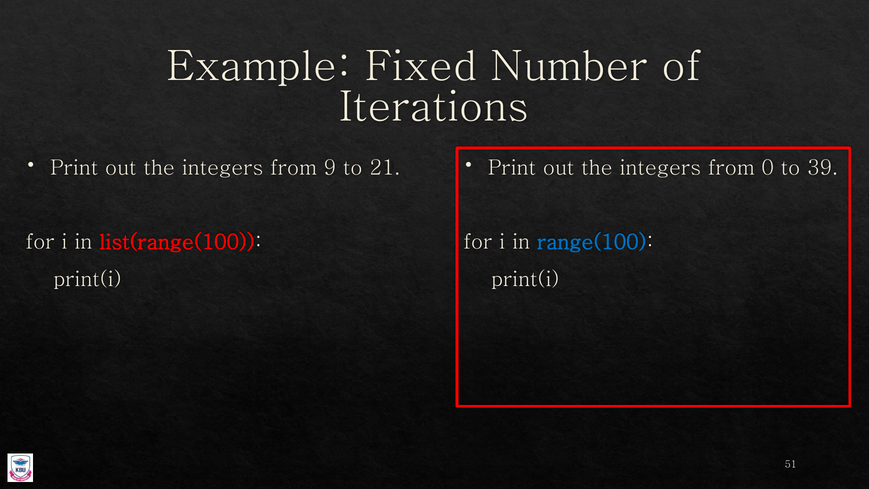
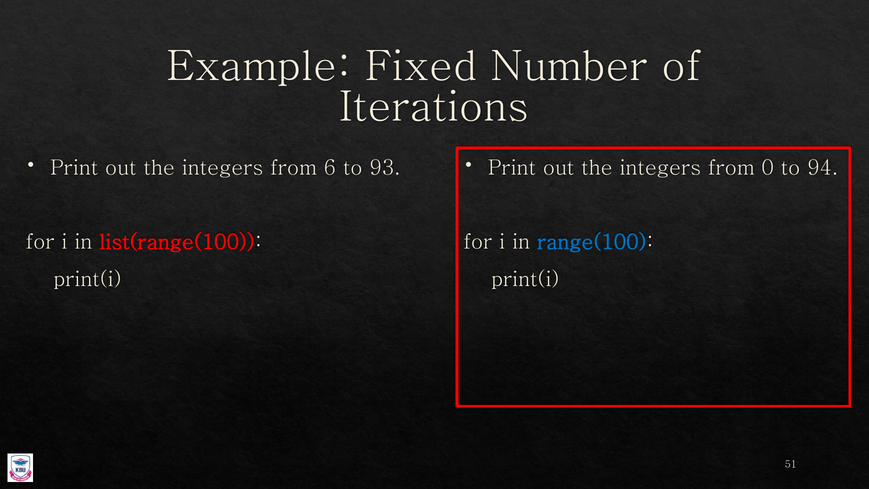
9: 9 -> 6
21: 21 -> 93
39: 39 -> 94
